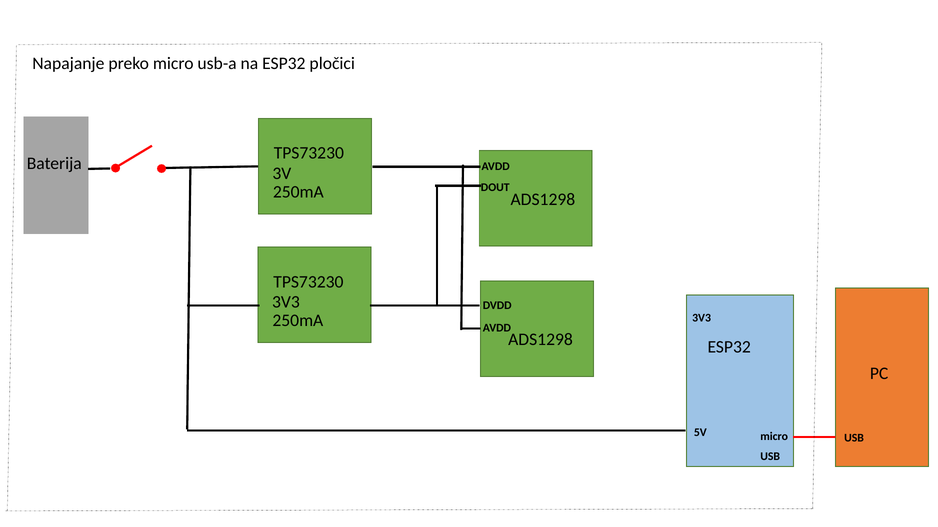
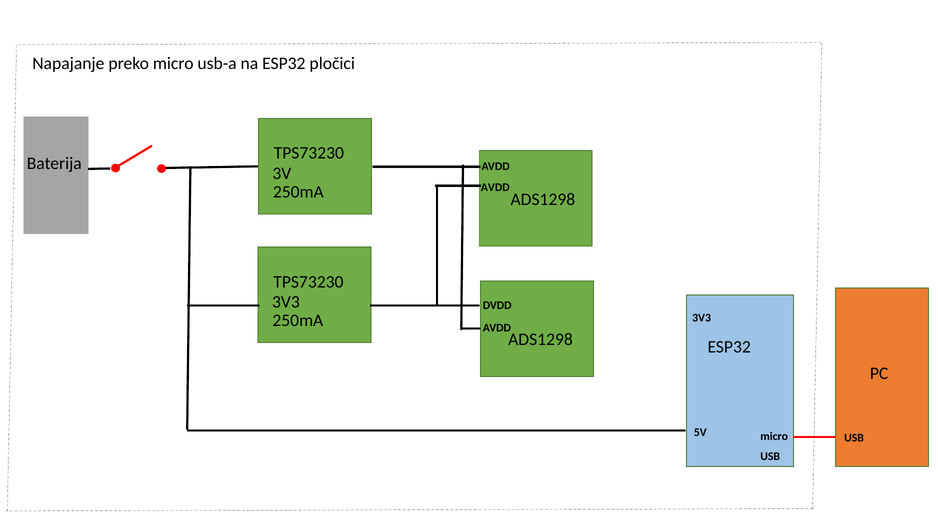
DOUT at (495, 187): DOUT -> AVDD
